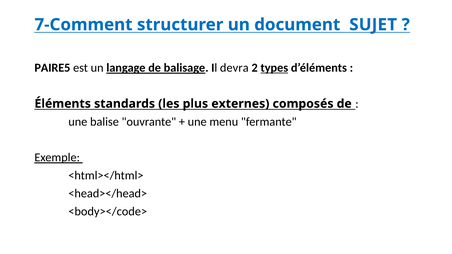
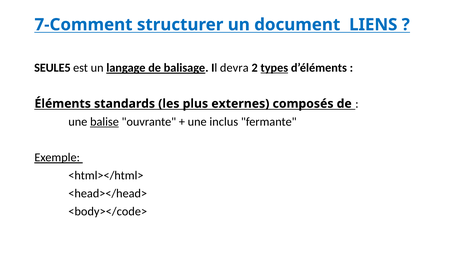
SUJET: SUJET -> LIENS
PAIRE5: PAIRE5 -> SEULE5
balise underline: none -> present
menu: menu -> inclus
